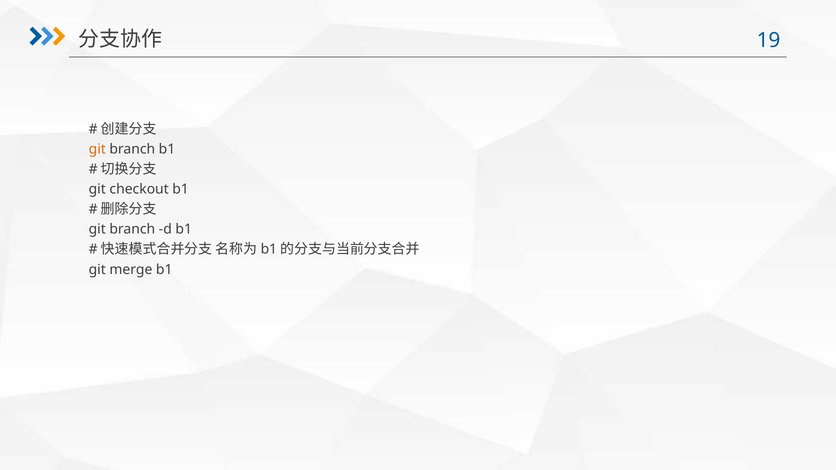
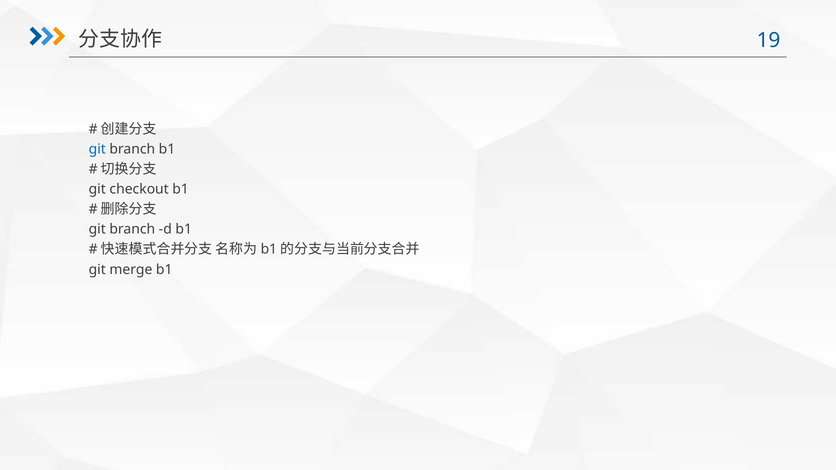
git at (97, 149) colour: orange -> blue
